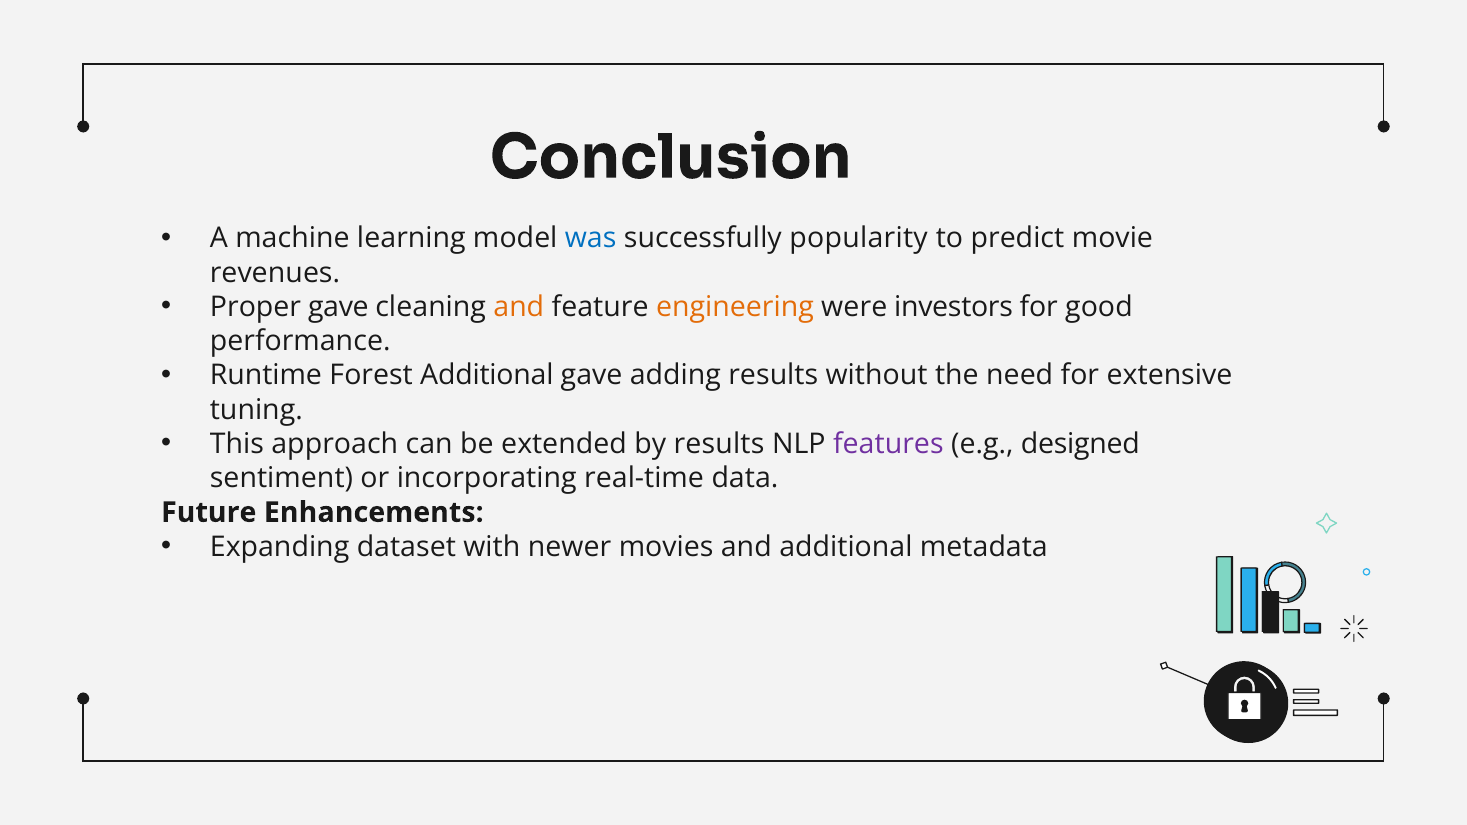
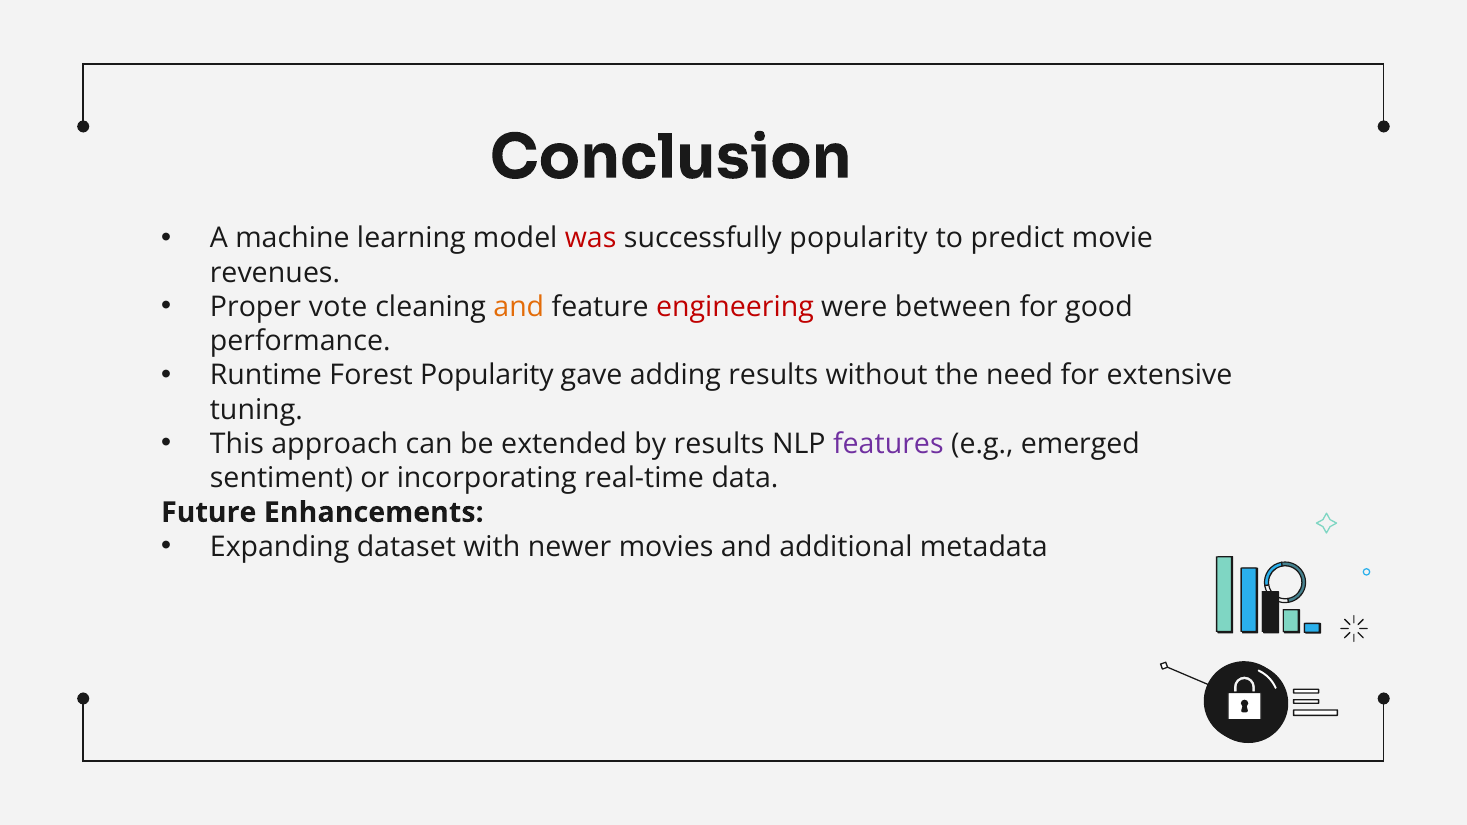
was colour: blue -> red
Proper gave: gave -> vote
engineering colour: orange -> red
investors: investors -> between
Forest Additional: Additional -> Popularity
designed: designed -> emerged
